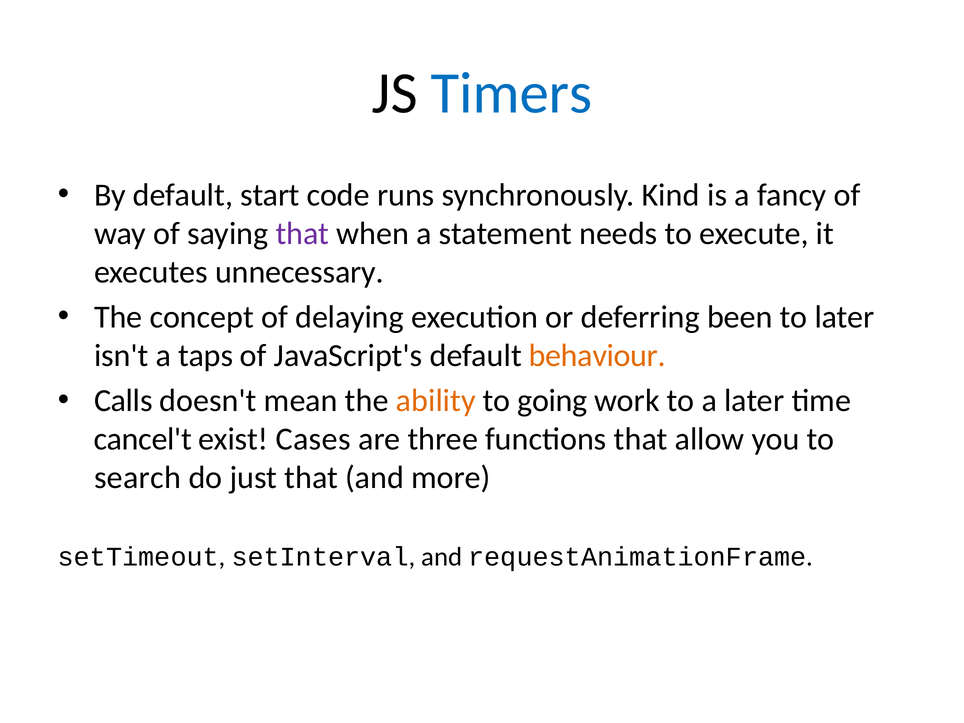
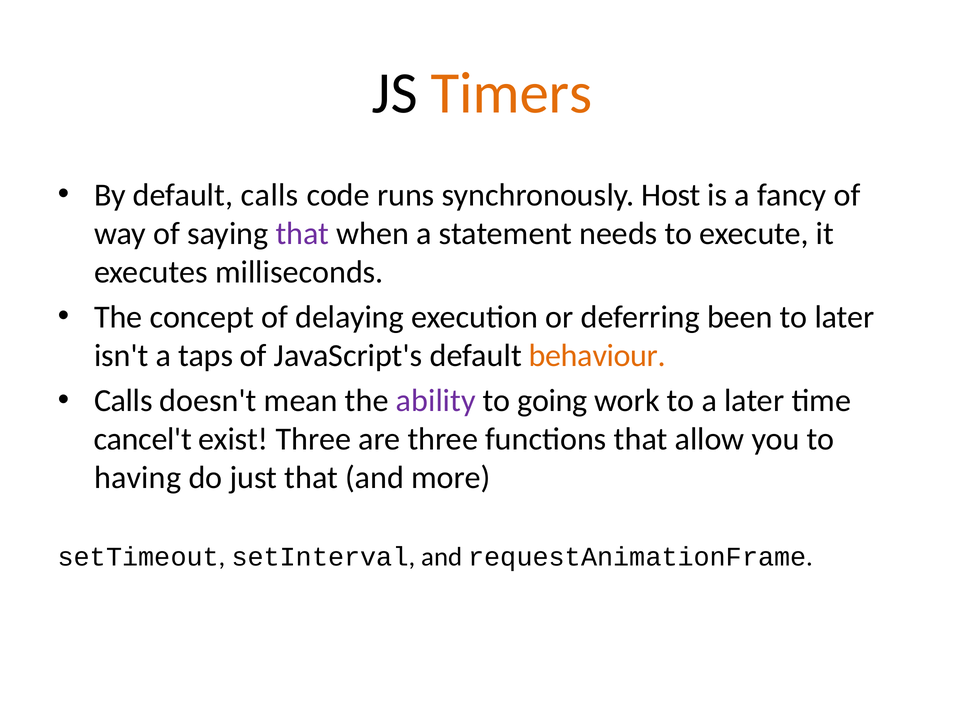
Timers colour: blue -> orange
default start: start -> calls
Kind: Kind -> Host
unnecessary: unnecessary -> milliseconds
ability colour: orange -> purple
exist Cases: Cases -> Three
search: search -> having
